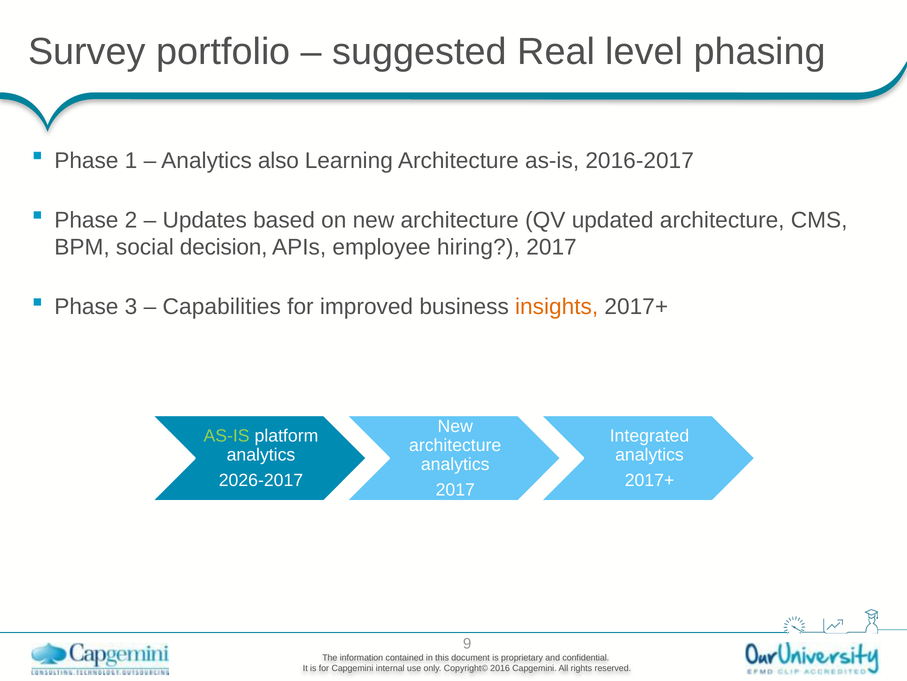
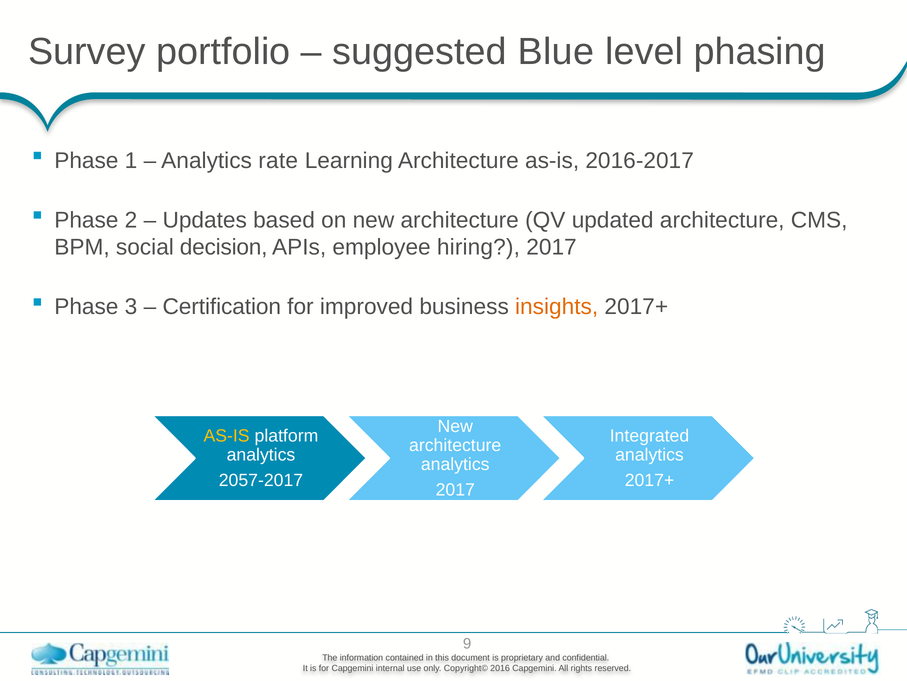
Real: Real -> Blue
also: also -> rate
Capabilities: Capabilities -> Certification
AS-IS at (227, 435) colour: light green -> yellow
2026-2017: 2026-2017 -> 2057-2017
